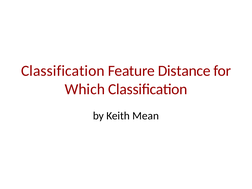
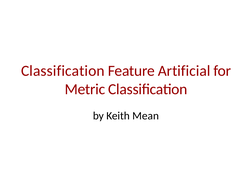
Distance: Distance -> Artificial
Which: Which -> Metric
